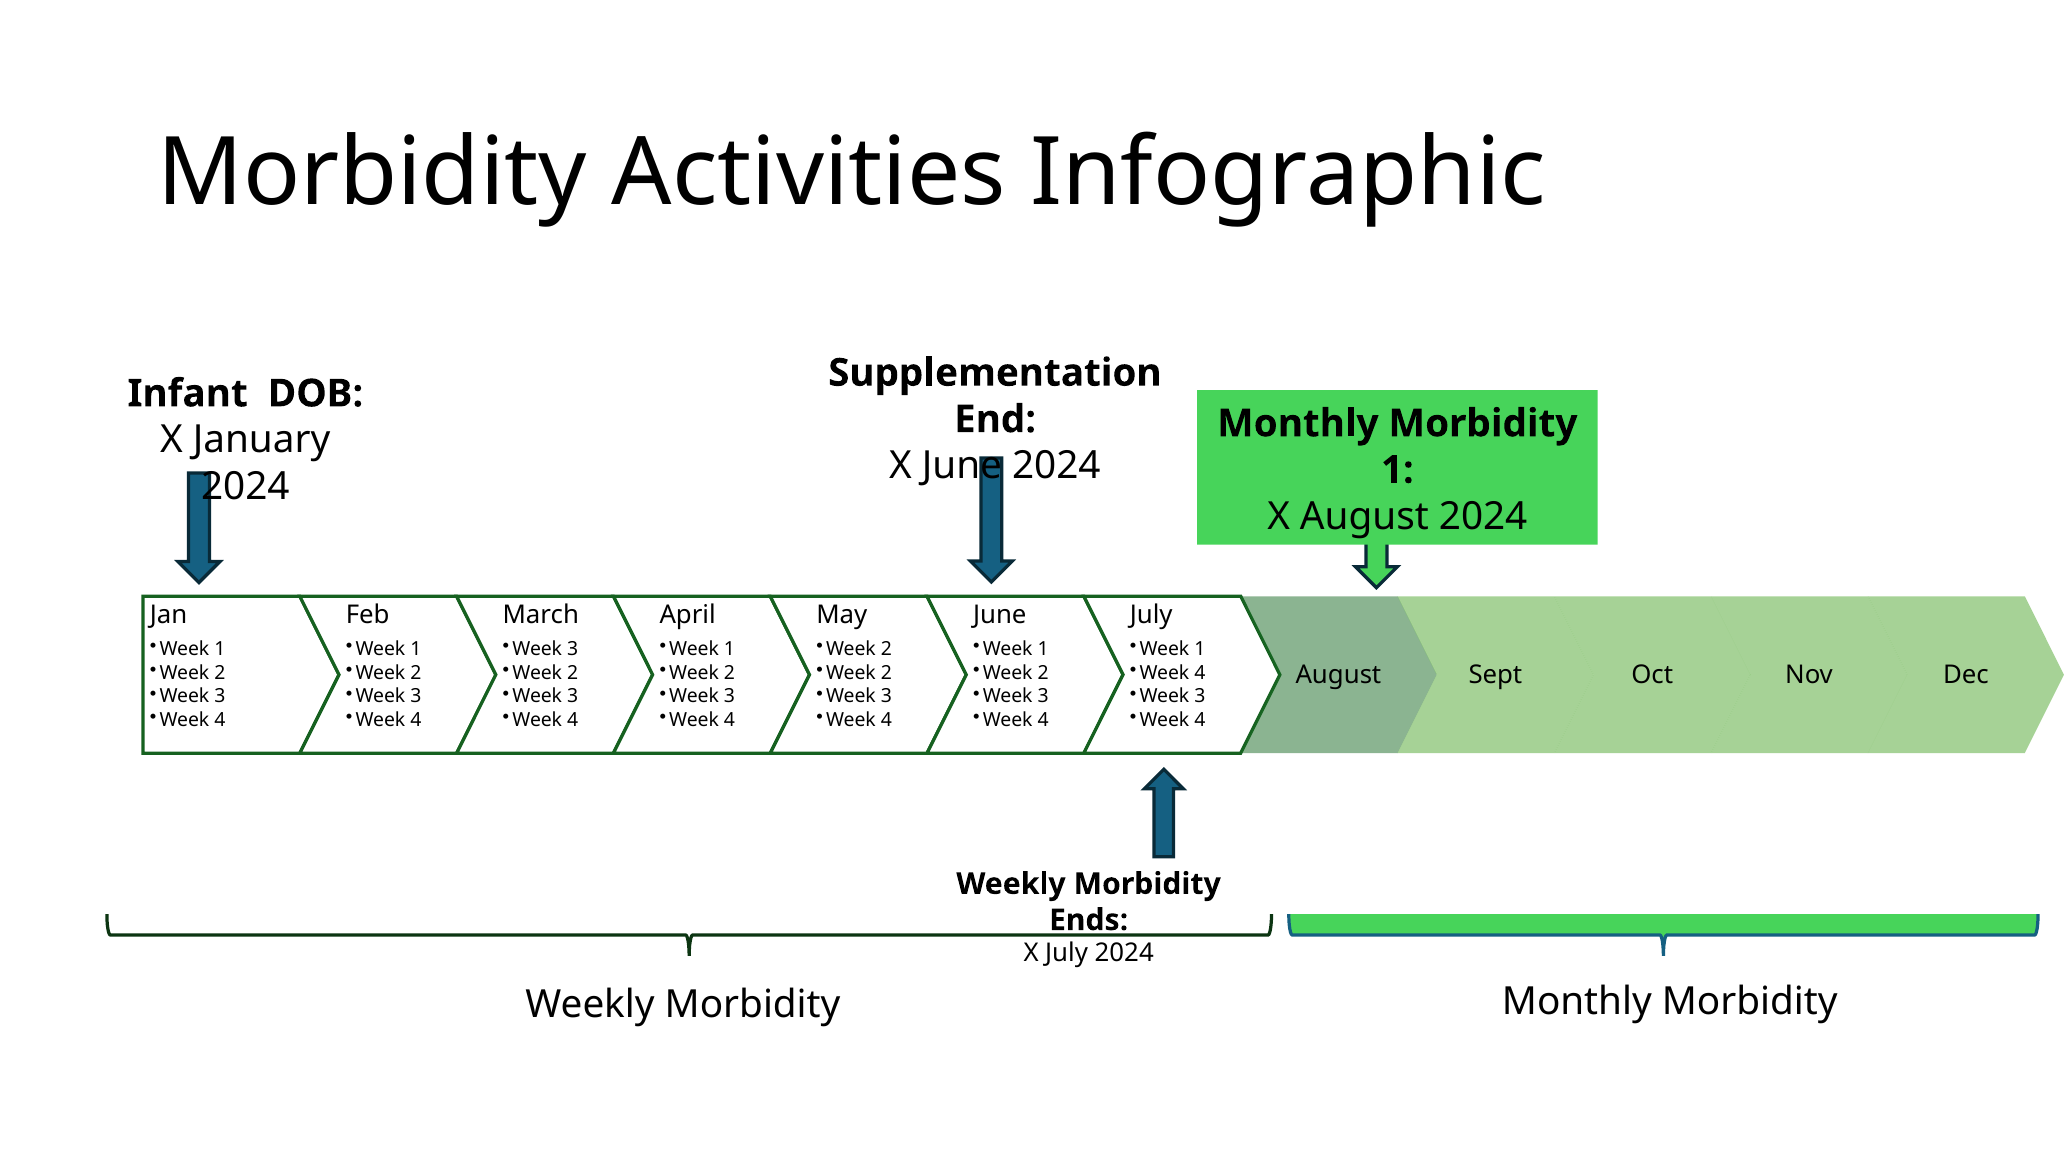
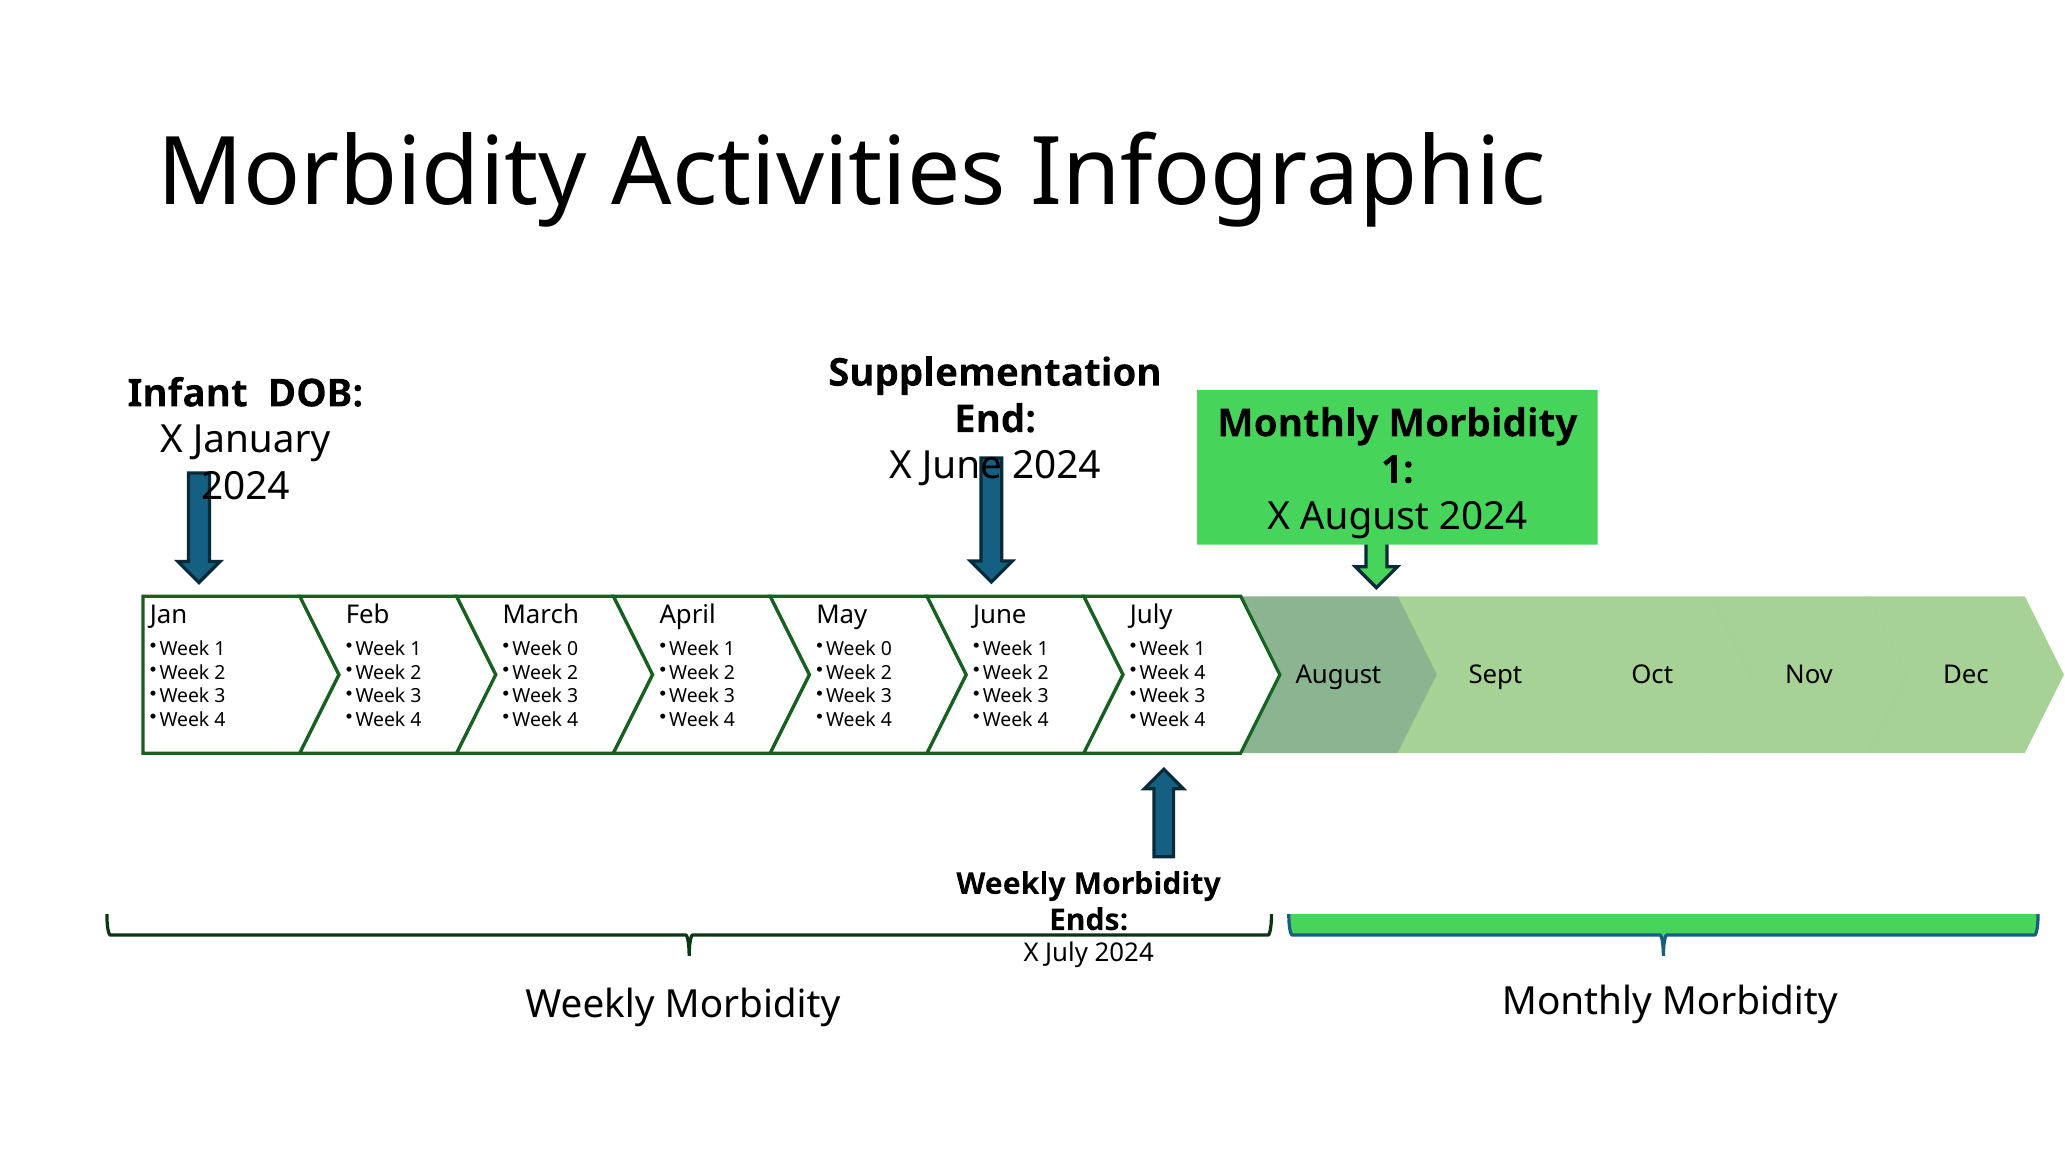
3 at (573, 648): 3 -> 0
2 at (886, 648): 2 -> 0
